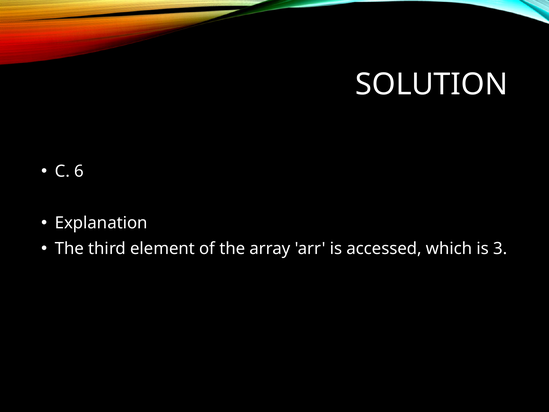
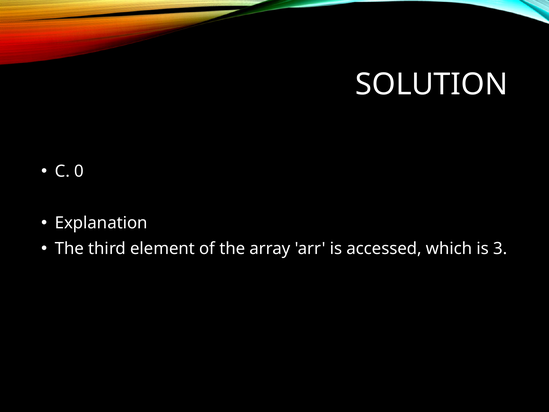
6: 6 -> 0
